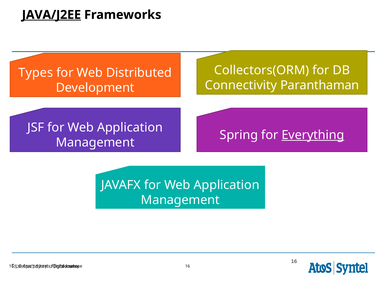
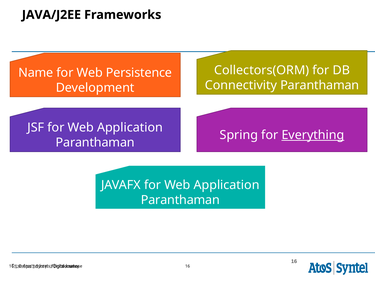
JAVA/J2EE underline: present -> none
Types: Types -> Name
Distributed: Distributed -> Persistence
Management at (95, 143): Management -> Paranthaman
Management at (180, 200): Management -> Paranthaman
